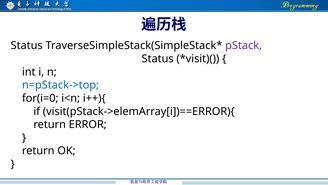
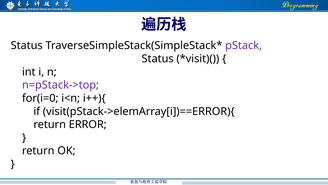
n=pStack->top colour: blue -> purple
